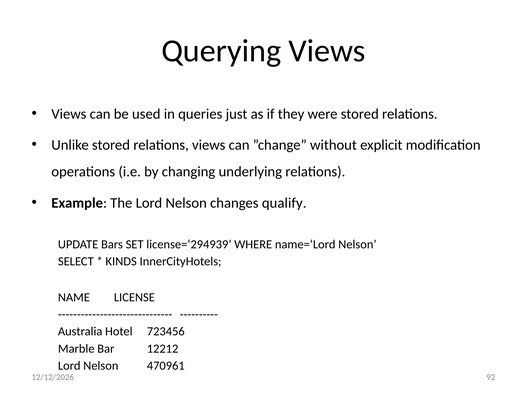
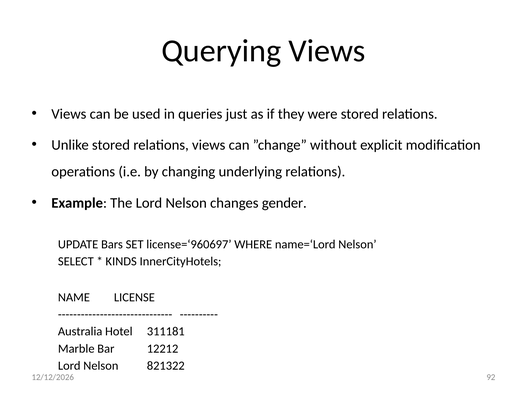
qualify: qualify -> gender
license=‘294939: license=‘294939 -> license=‘960697
723456: 723456 -> 311181
470961: 470961 -> 821322
